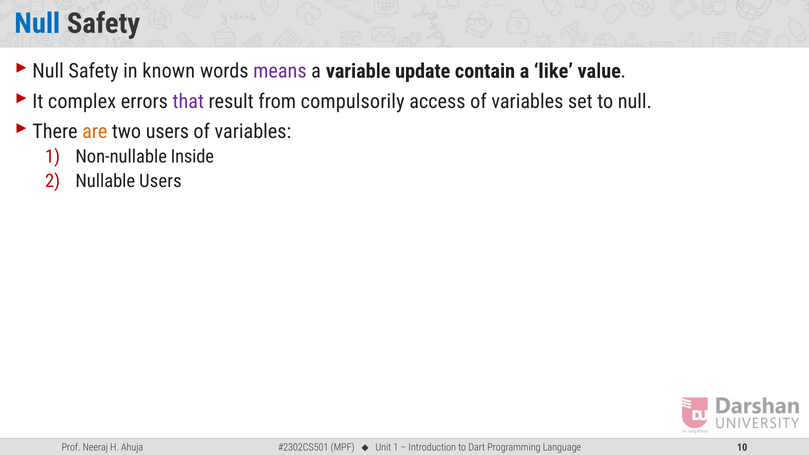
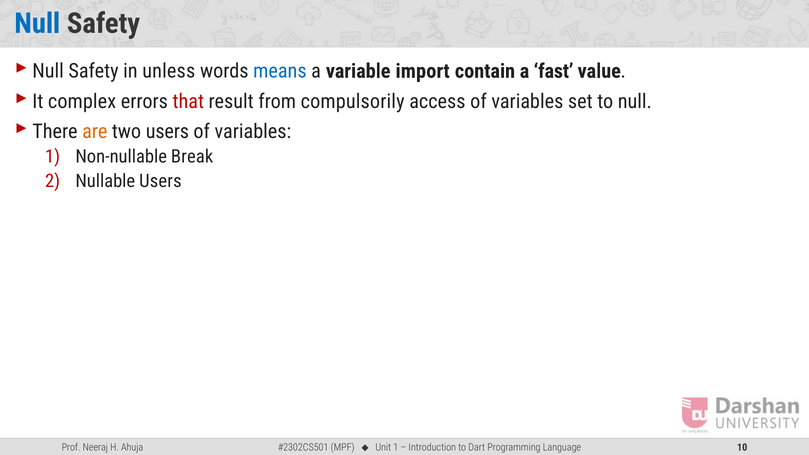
known: known -> unless
means colour: purple -> blue
update: update -> import
like: like -> fast
that colour: purple -> red
Inside: Inside -> Break
